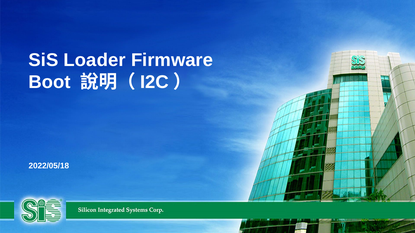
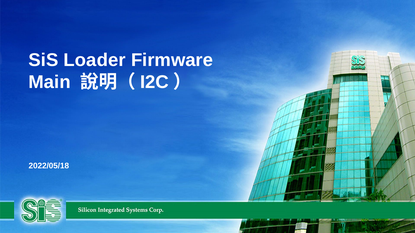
Boot: Boot -> Main
